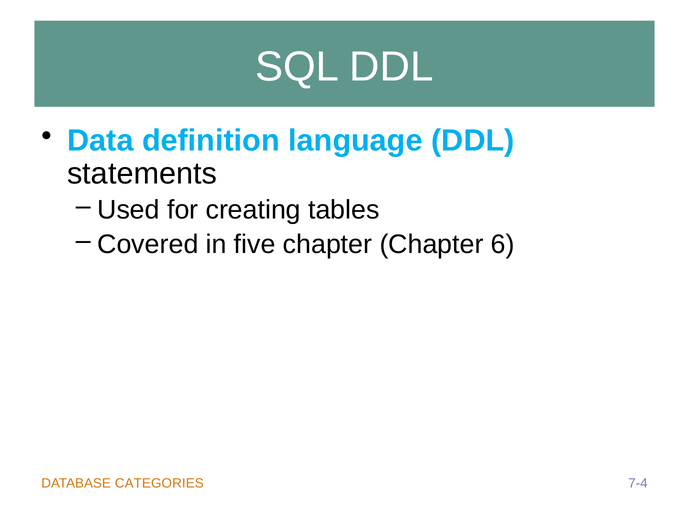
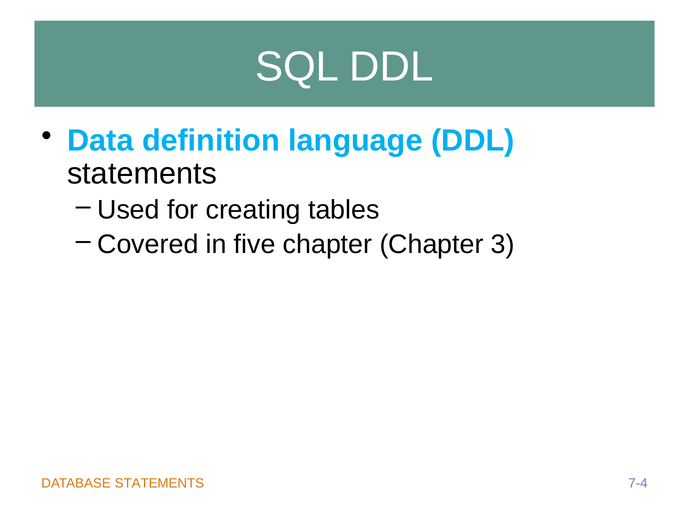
6: 6 -> 3
DATABASE CATEGORIES: CATEGORIES -> STATEMENTS
